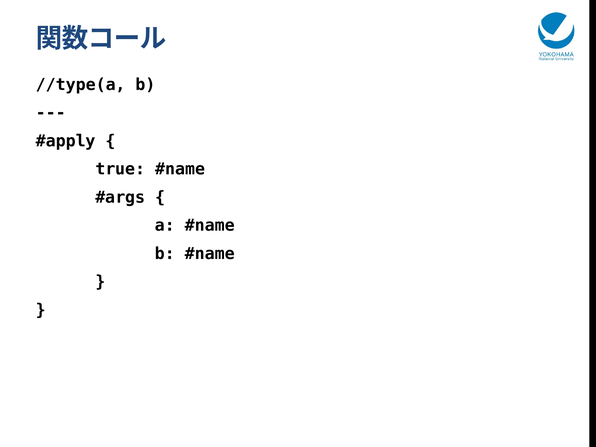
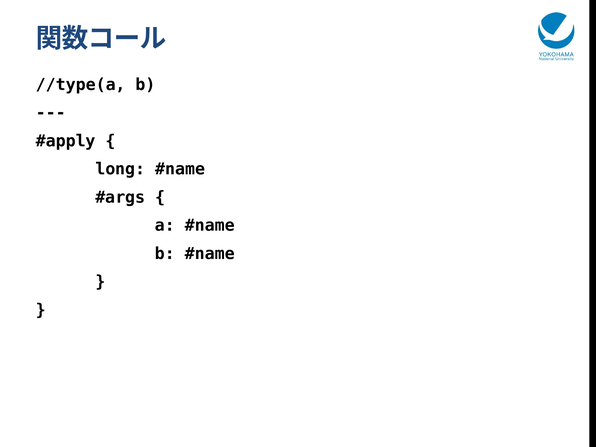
true: true -> long
